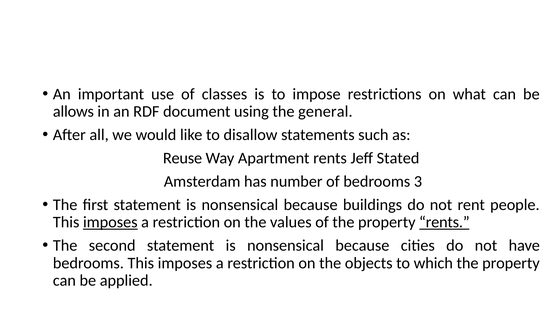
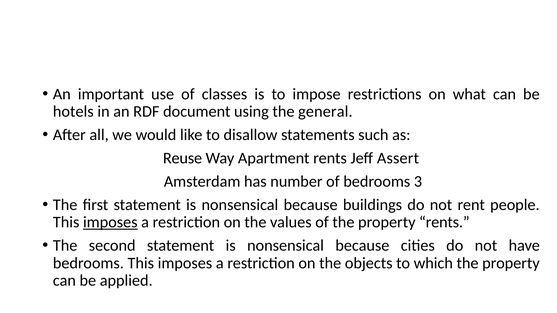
allows: allows -> hotels
Stated: Stated -> Assert
rents at (444, 222) underline: present -> none
